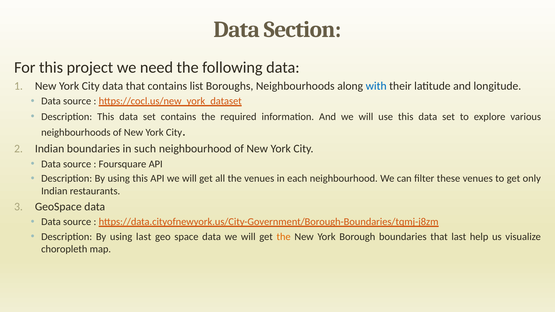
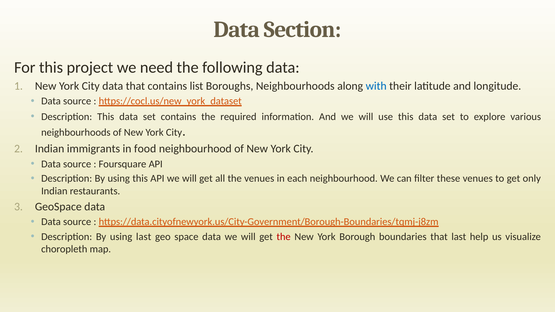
Indian boundaries: boundaries -> immigrants
such: such -> food
the at (284, 237) colour: orange -> red
